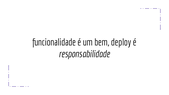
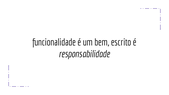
deploy: deploy -> escrito
